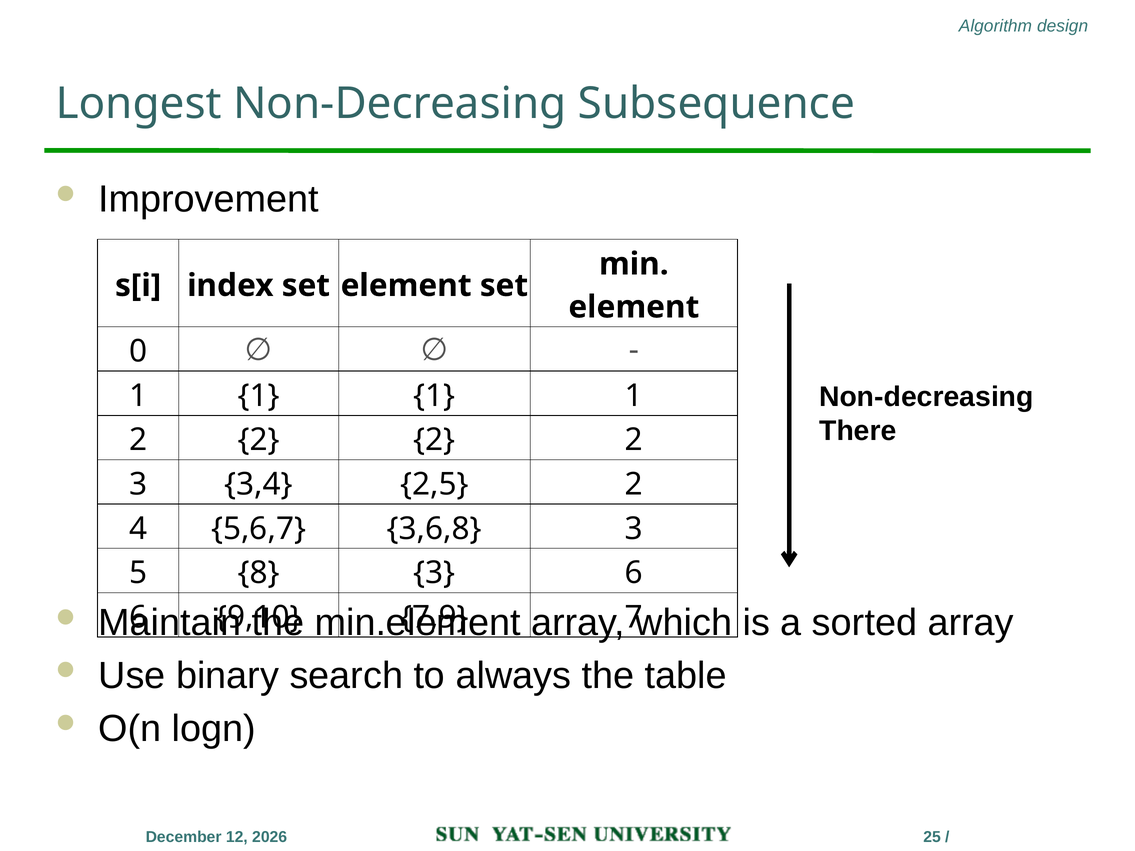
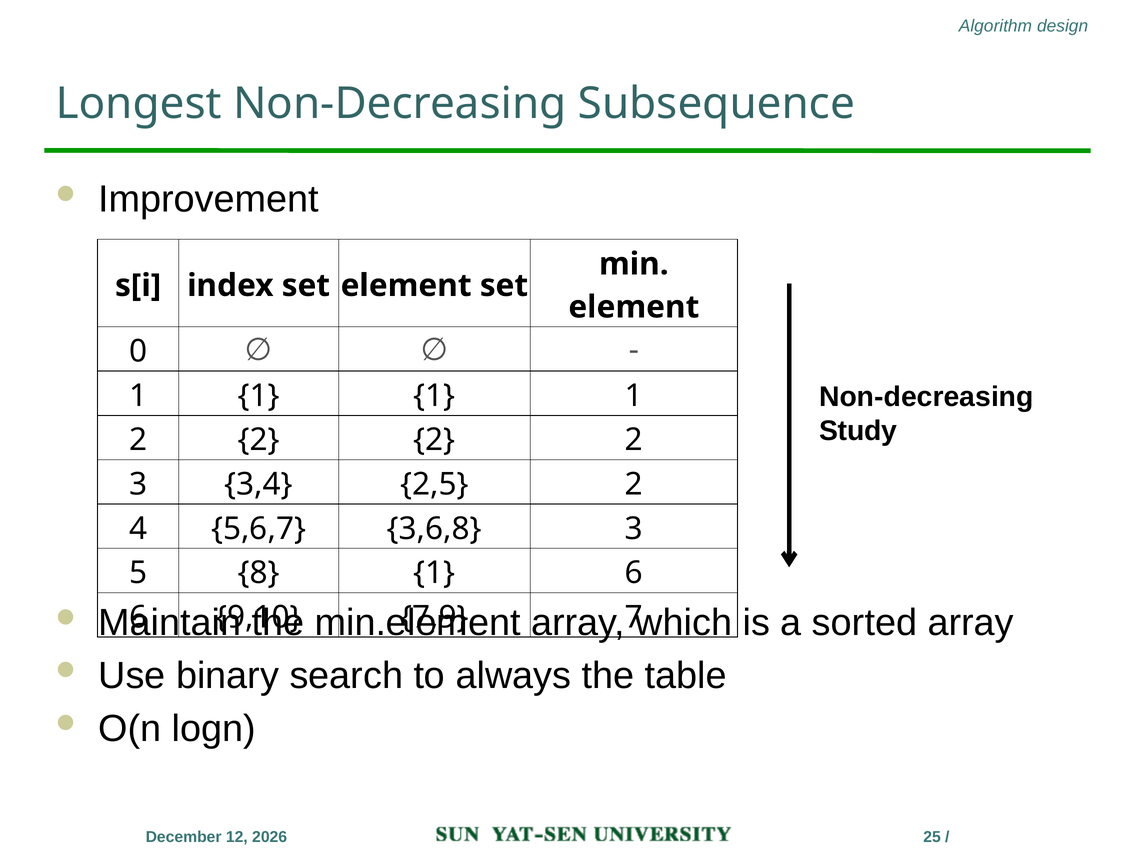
There: There -> Study
8 3: 3 -> 1
